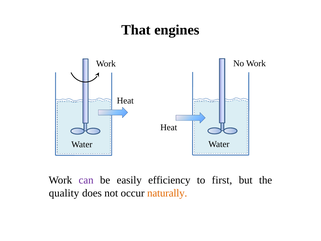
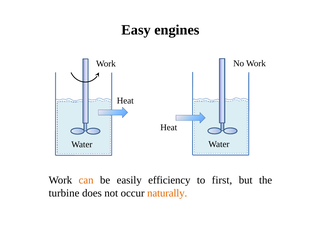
That: That -> Easy
can colour: purple -> orange
quality: quality -> turbine
